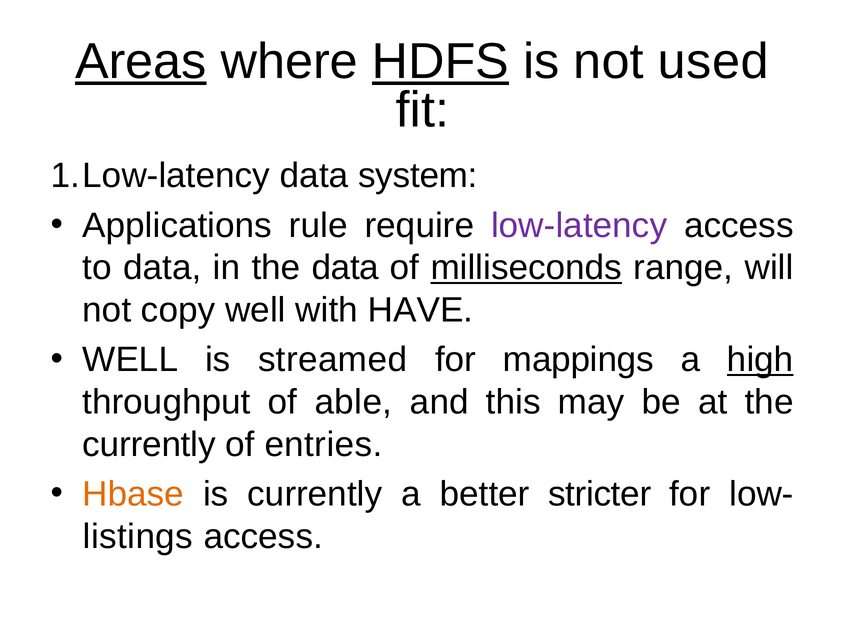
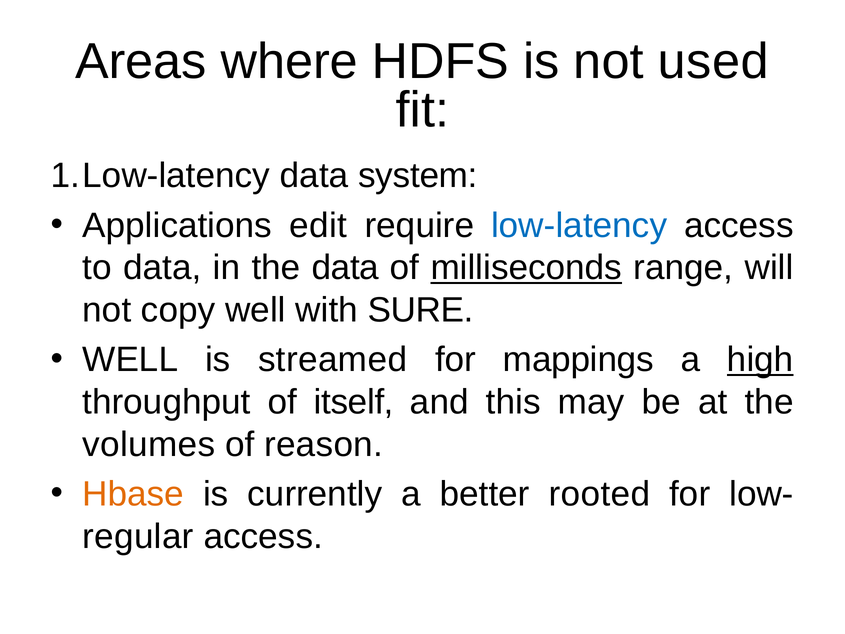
Areas underline: present -> none
HDFS underline: present -> none
rule: rule -> edit
low-latency colour: purple -> blue
HAVE: HAVE -> SURE
able: able -> itself
currently at (149, 444): currently -> volumes
entries: entries -> reason
stricter: stricter -> rooted
listings: listings -> regular
